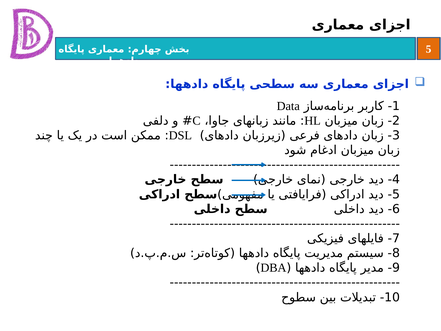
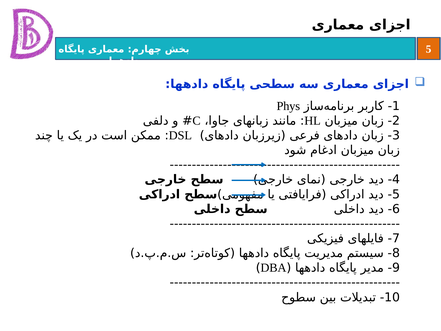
Data: Data -> Phys
